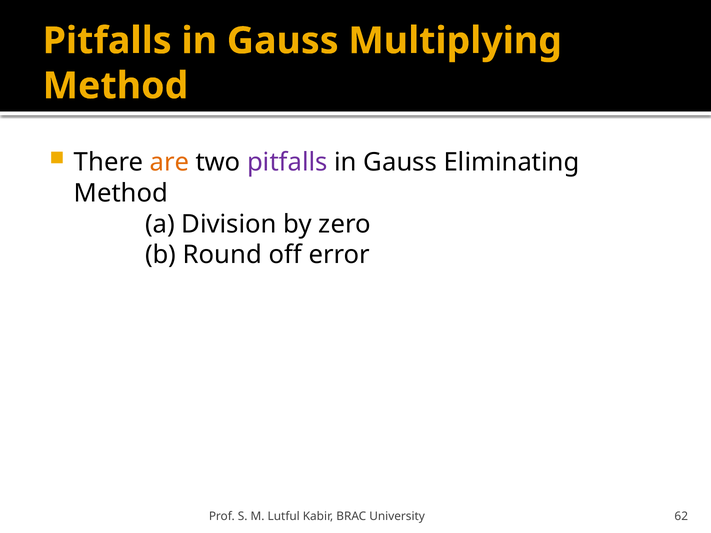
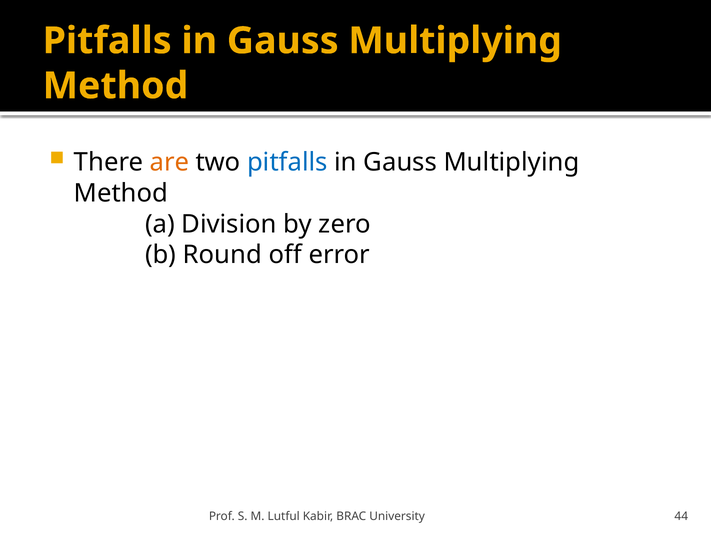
pitfalls at (287, 162) colour: purple -> blue
Eliminating at (512, 162): Eliminating -> Multiplying
62: 62 -> 44
